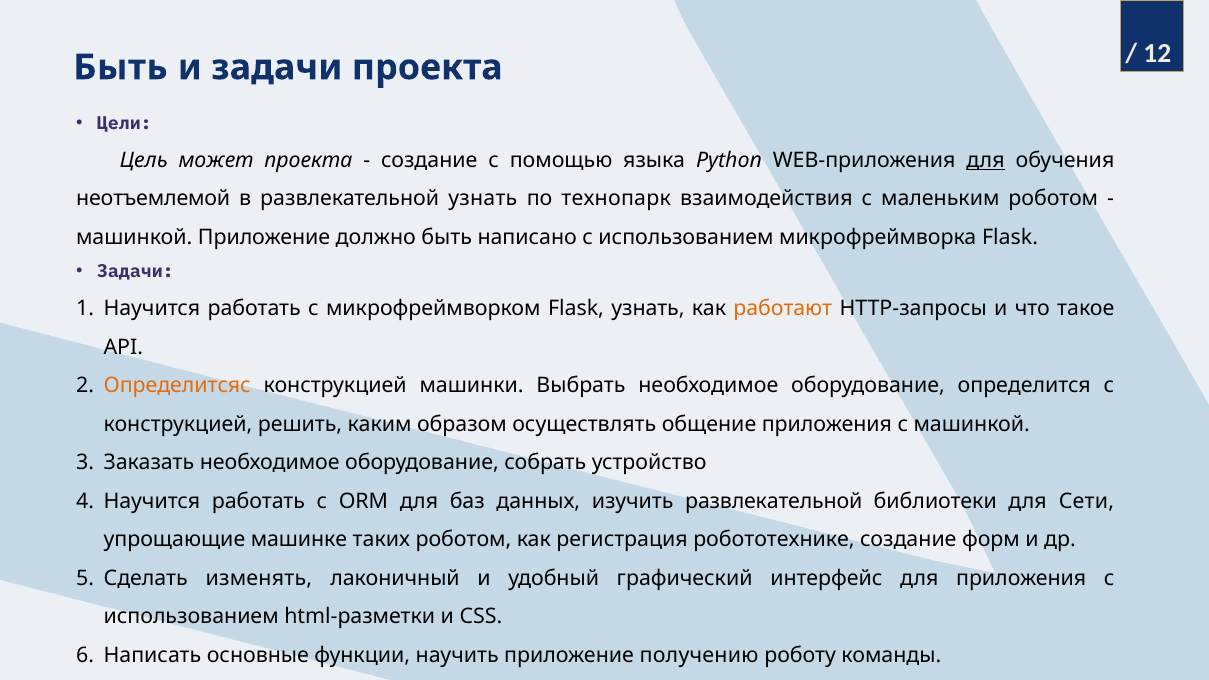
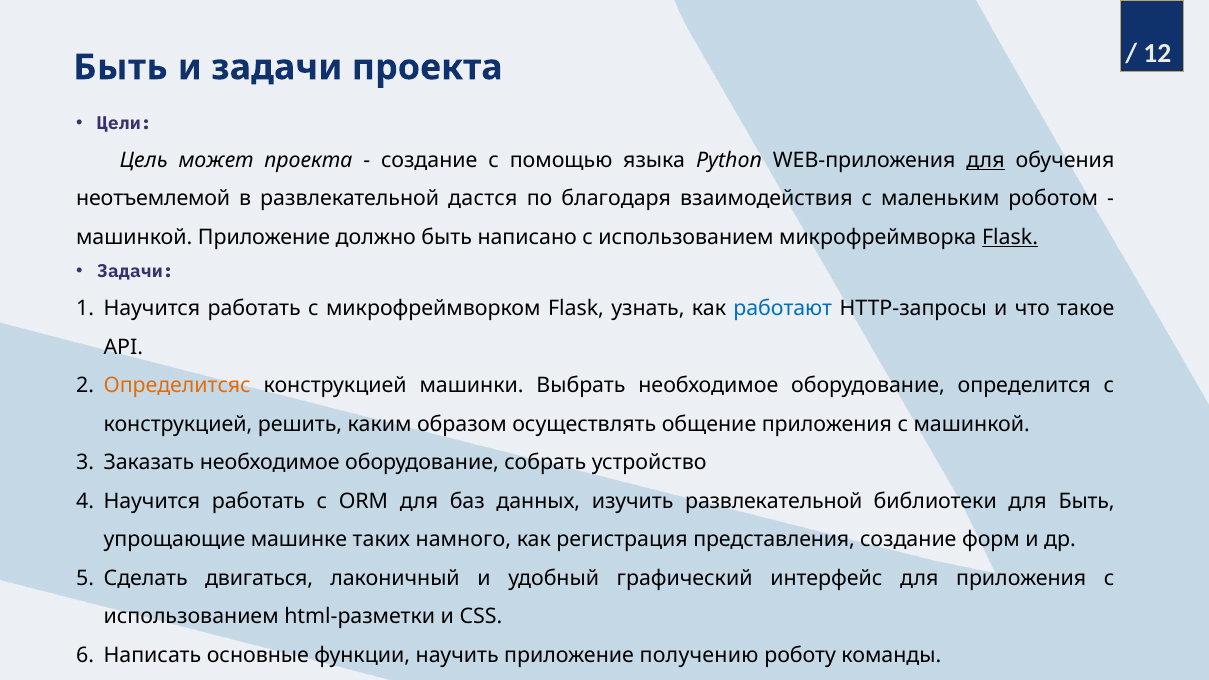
развлекательной узнать: узнать -> дастся
технопарк: технопарк -> благодаря
Flask at (1010, 237) underline: none -> present
работают colour: orange -> blue
для Сети: Сети -> Быть
таких роботом: роботом -> намного
робототехнике: робототехнике -> представления
изменять: изменять -> двигаться
